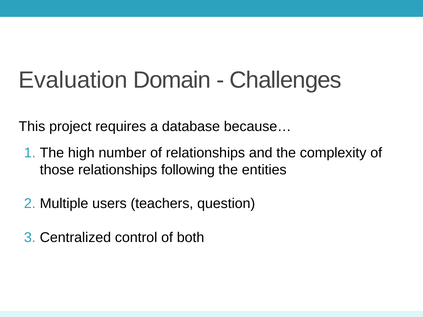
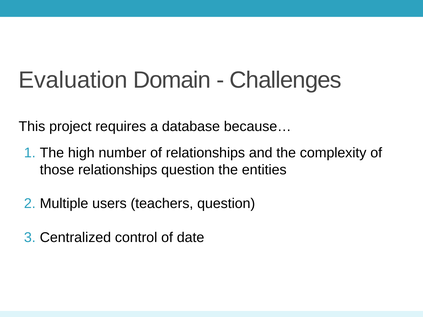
relationships following: following -> question
both: both -> date
